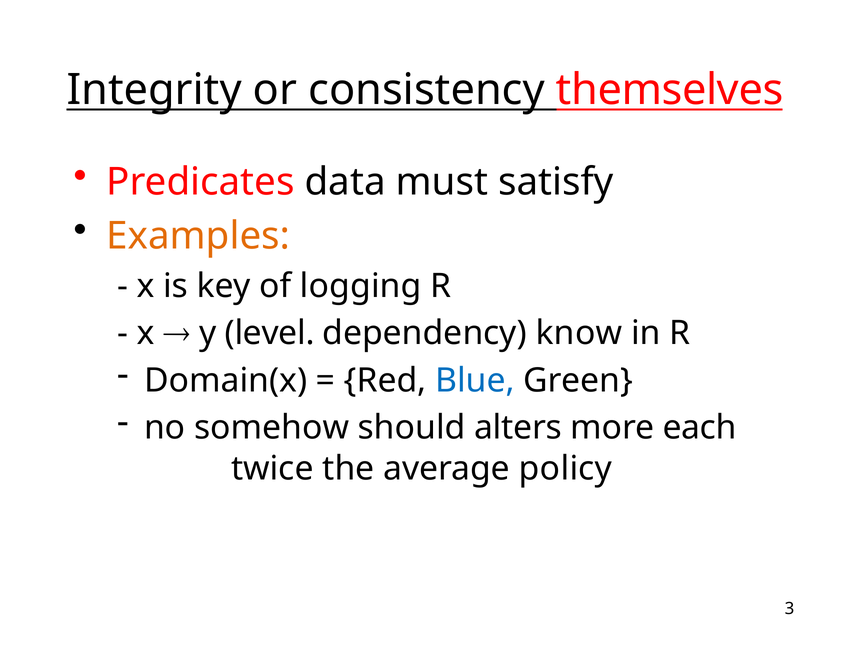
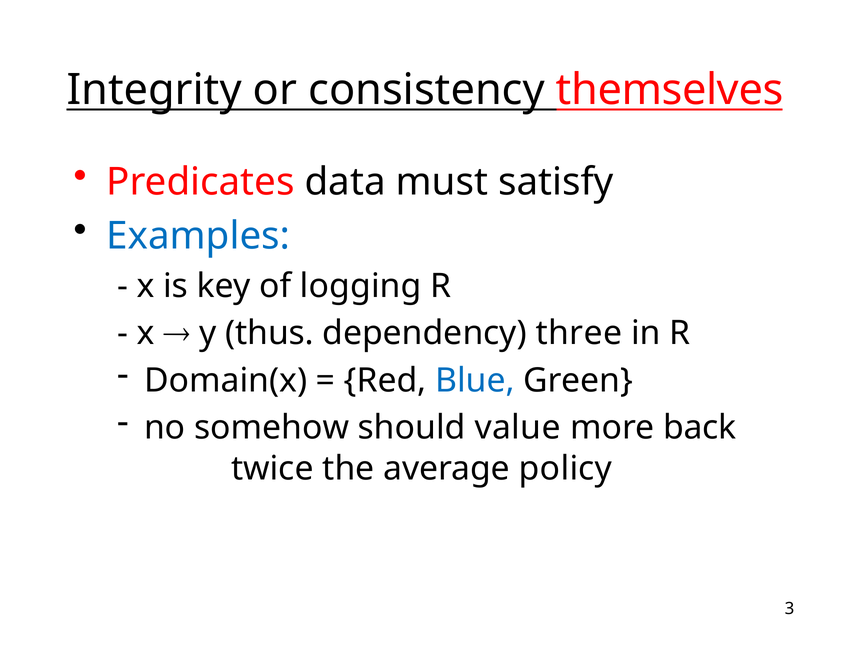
Examples colour: orange -> blue
level: level -> thus
know: know -> three
alters: alters -> value
each: each -> back
